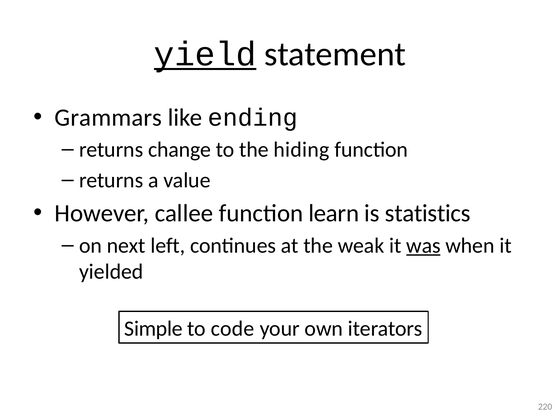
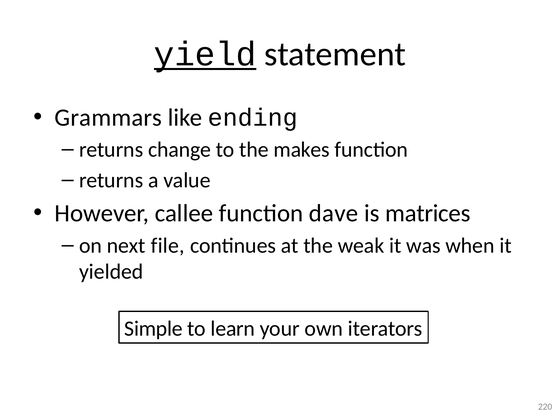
hiding: hiding -> makes
learn: learn -> dave
statistics: statistics -> matrices
left: left -> file
was underline: present -> none
code: code -> learn
